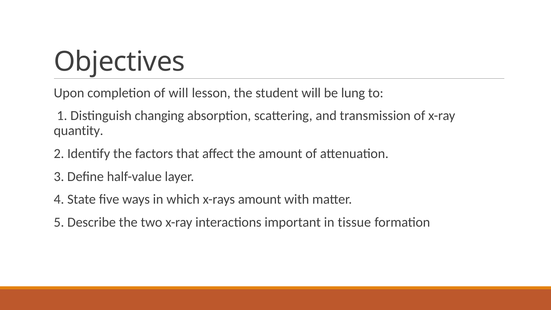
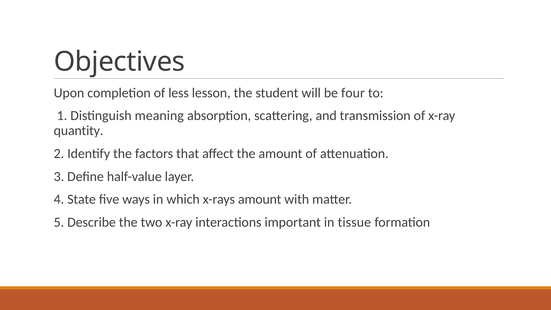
of will: will -> less
lung: lung -> four
changing: changing -> meaning
